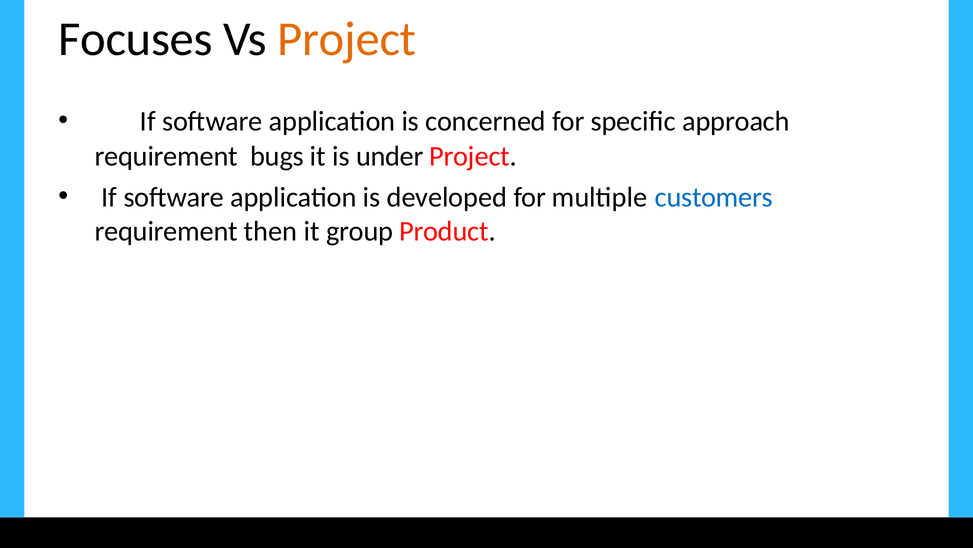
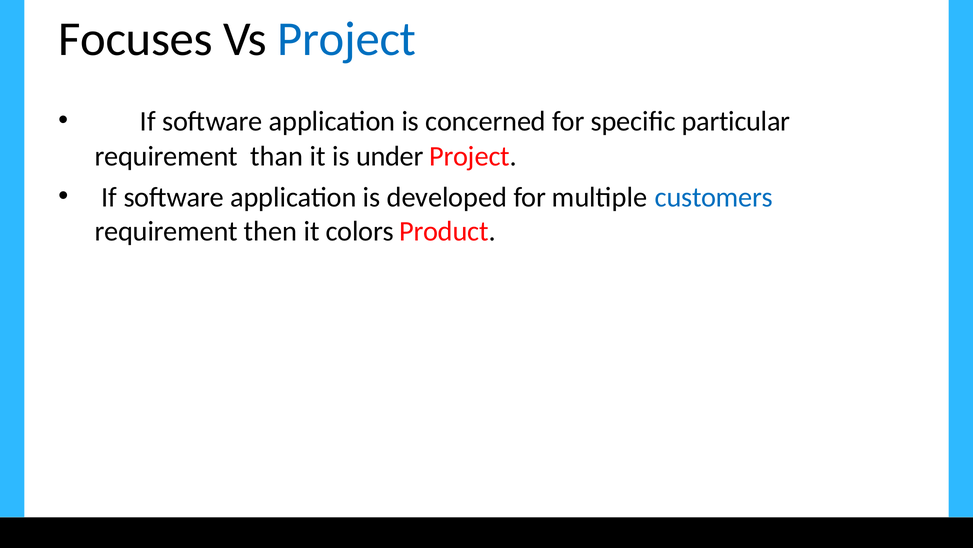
Project at (347, 39) colour: orange -> blue
approach: approach -> particular
bugs: bugs -> than
group: group -> colors
